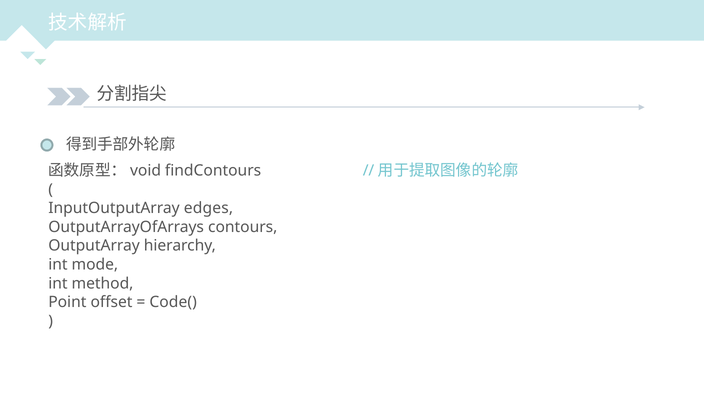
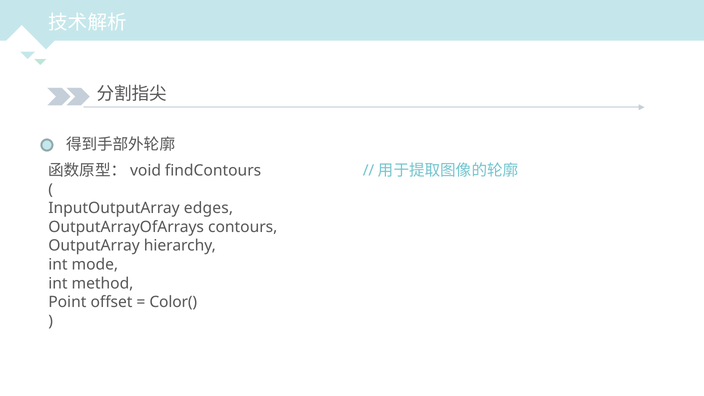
Code(: Code( -> Color(
